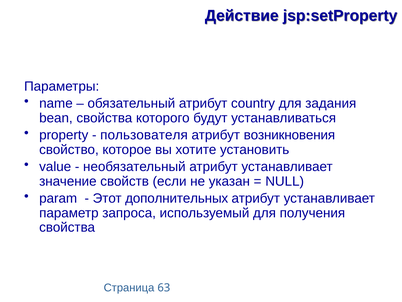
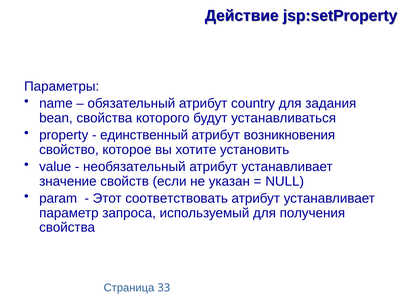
пользователя: пользователя -> единственный
дополнительных: дополнительных -> соответствовать
63: 63 -> 33
